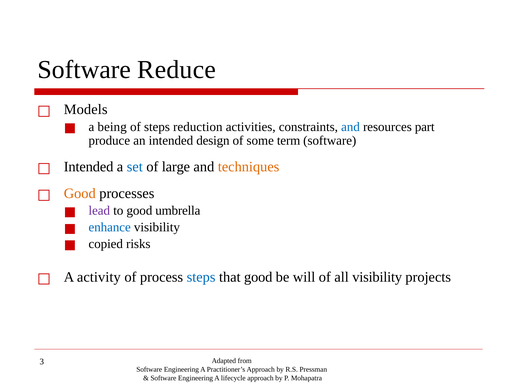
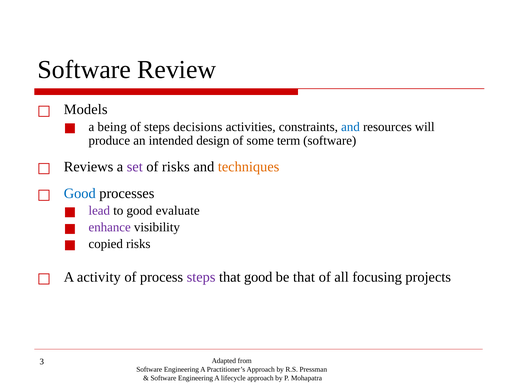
Reduce: Reduce -> Review
reduction: reduction -> decisions
part: part -> will
Intended at (89, 167): Intended -> Reviews
set colour: blue -> purple
of large: large -> risks
Good at (80, 193) colour: orange -> blue
umbrella: umbrella -> evaluate
enhance colour: blue -> purple
steps at (201, 277) colour: blue -> purple
be will: will -> that
all visibility: visibility -> focusing
